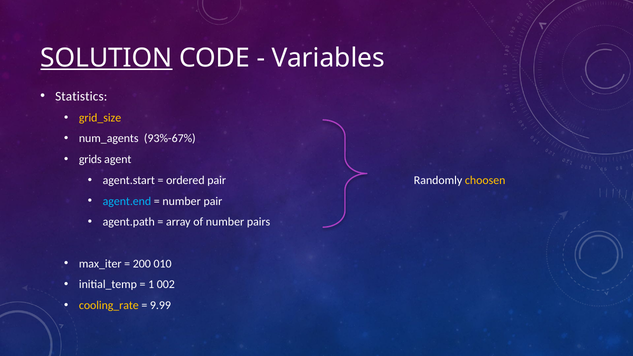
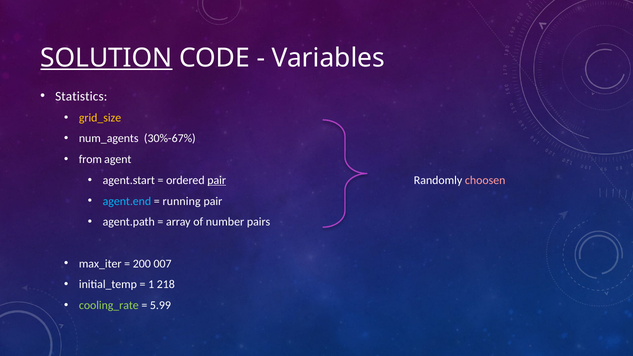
93%-67%: 93%-67% -> 30%-67%
grids: grids -> from
pair at (217, 180) underline: none -> present
choosen colour: yellow -> pink
number at (182, 201): number -> running
010: 010 -> 007
002: 002 -> 218
cooling_rate colour: yellow -> light green
9.99: 9.99 -> 5.99
